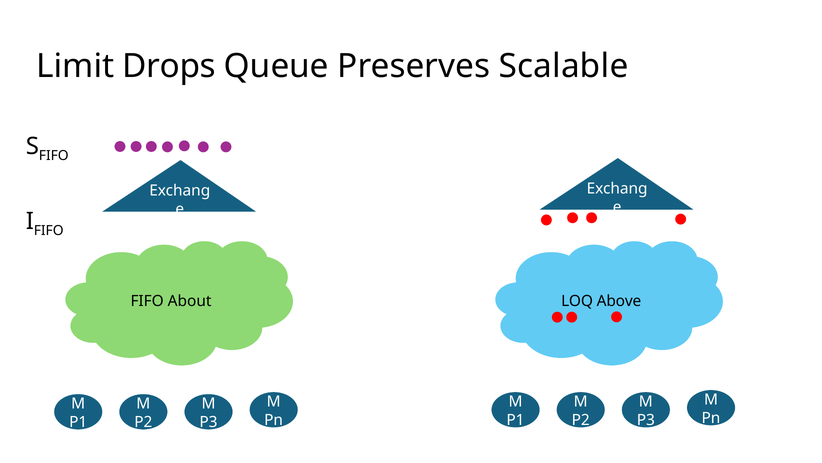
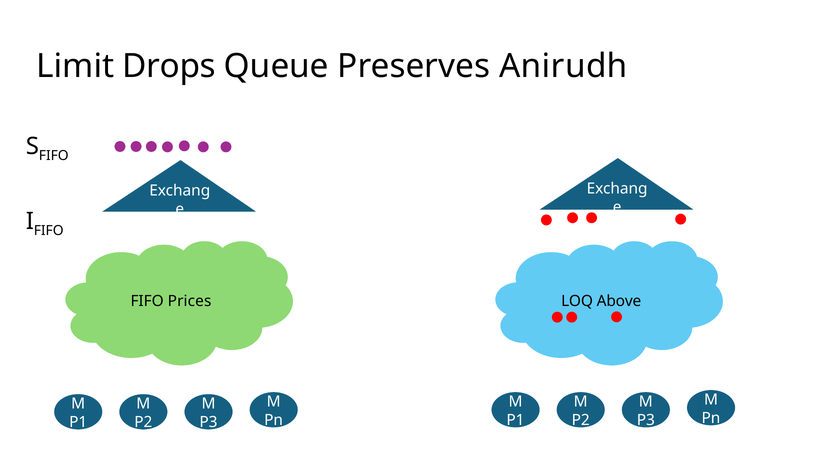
Scalable: Scalable -> Anirudh
About: About -> Prices
